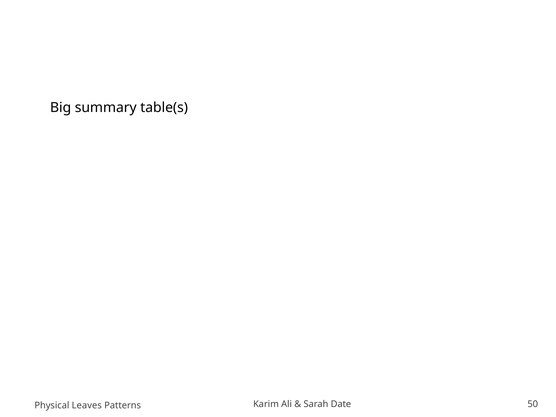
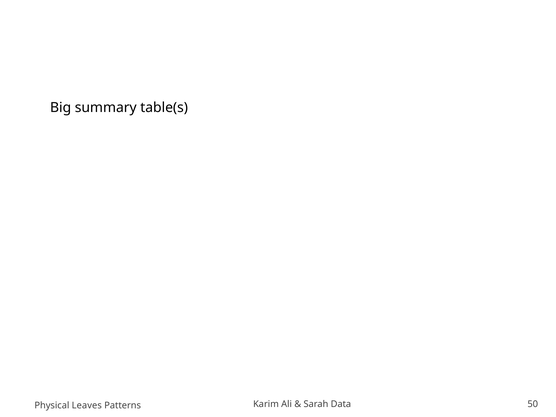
Date: Date -> Data
